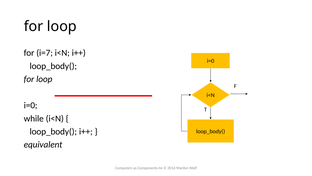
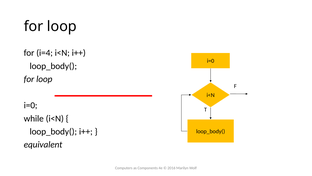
i=7: i=7 -> i=4
